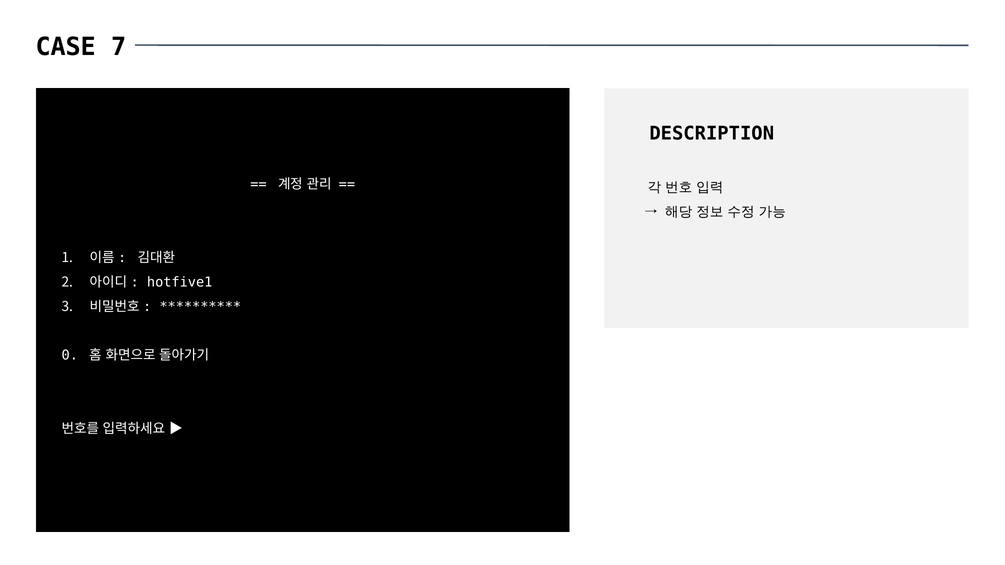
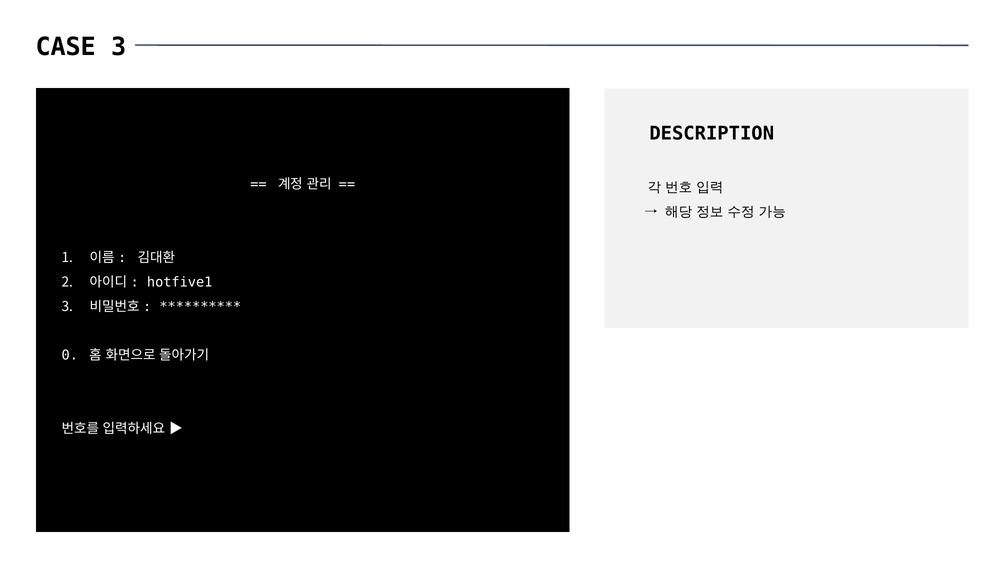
CASE 7: 7 -> 3
